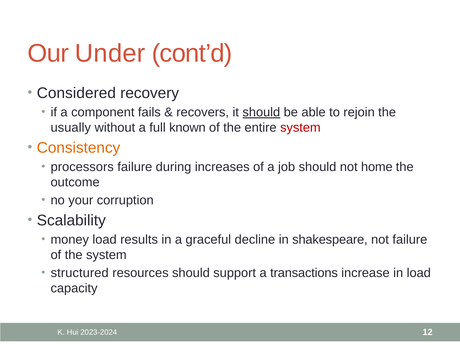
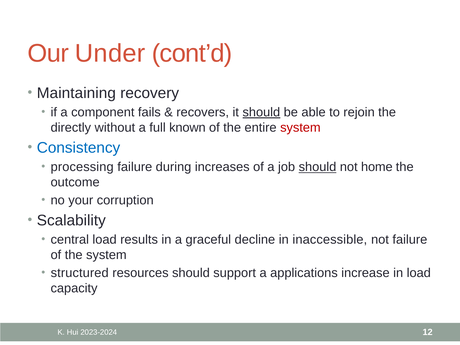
Considered: Considered -> Maintaining
usually: usually -> directly
Consistency colour: orange -> blue
processors: processors -> processing
should at (318, 167) underline: none -> present
money: money -> central
shakespeare: shakespeare -> inaccessible
transactions: transactions -> applications
